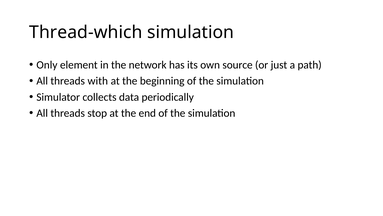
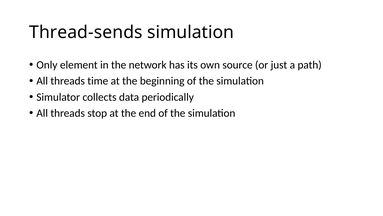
Thread-which: Thread-which -> Thread-sends
with: with -> time
